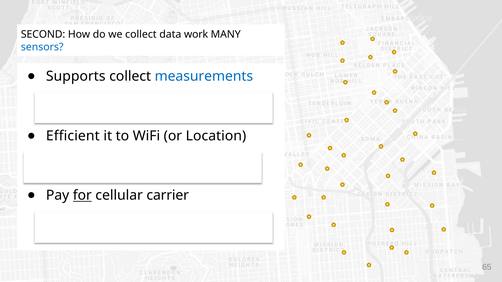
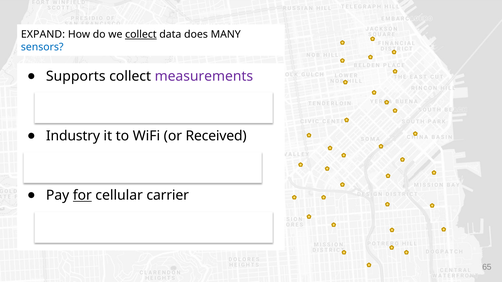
SECOND: SECOND -> EXPAND
collect at (141, 35) underline: none -> present
data work: work -> does
measurements colour: blue -> purple
Efficient: Efficient -> Industry
Location: Location -> Received
